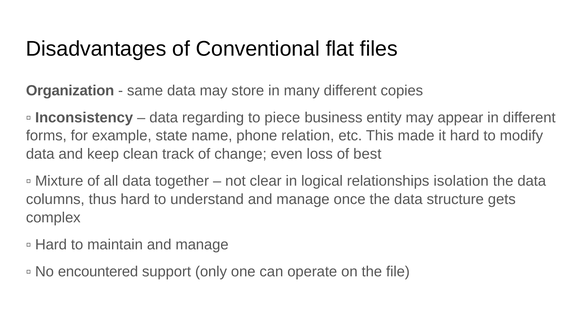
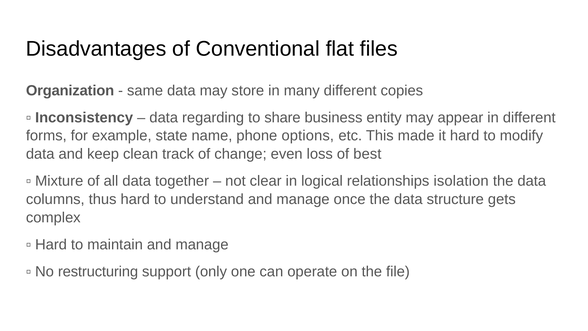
piece: piece -> share
relation: relation -> options
encountered: encountered -> restructuring
